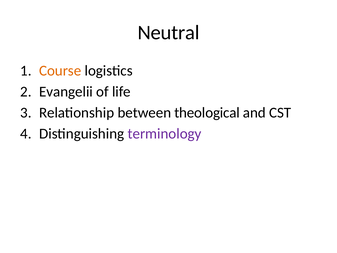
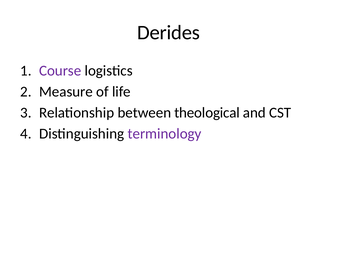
Neutral: Neutral -> Derides
Course colour: orange -> purple
Evangelii: Evangelii -> Measure
